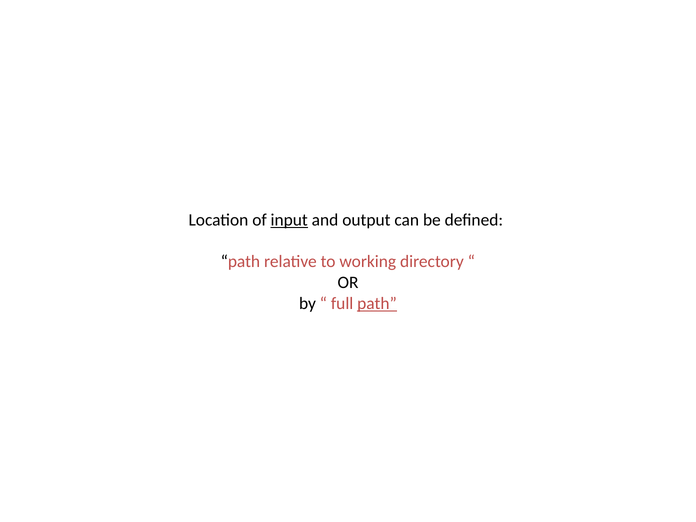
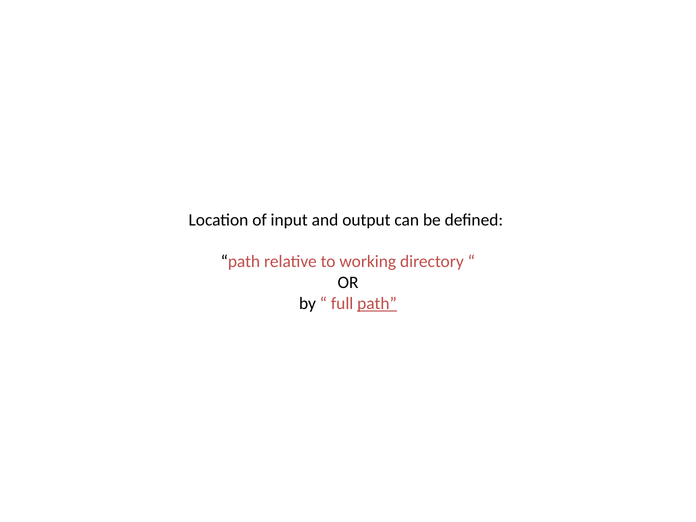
input underline: present -> none
